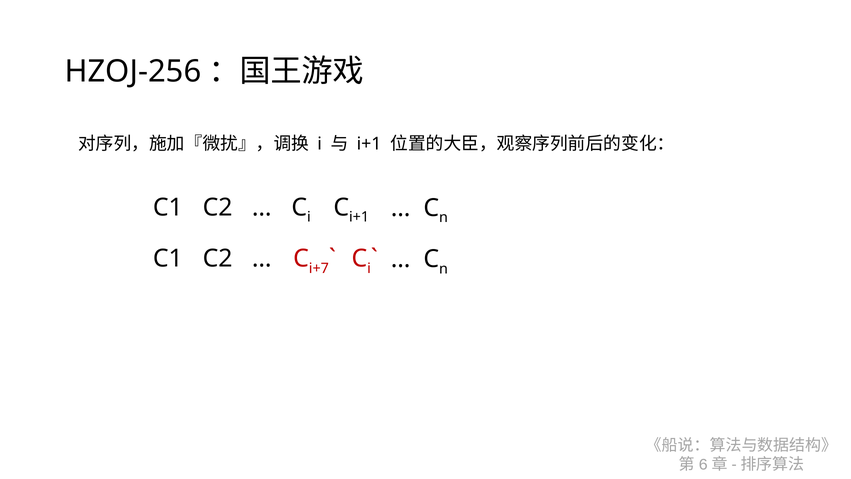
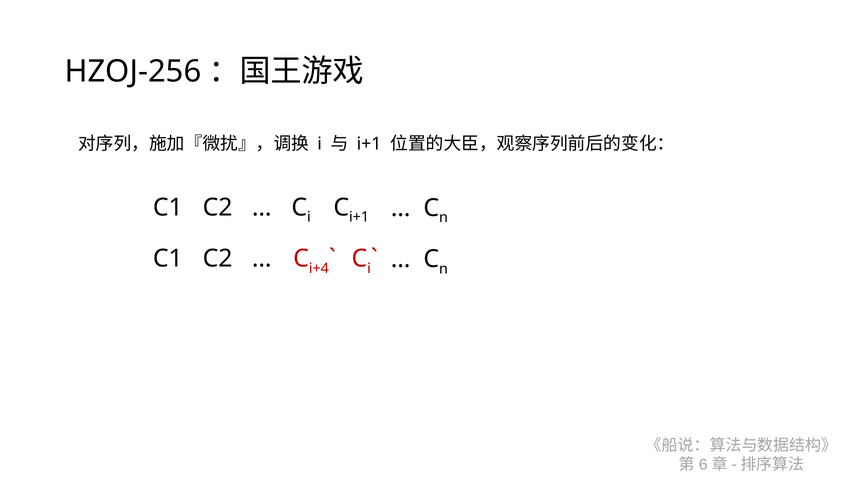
i+7: i+7 -> i+4
